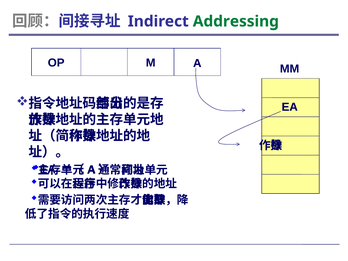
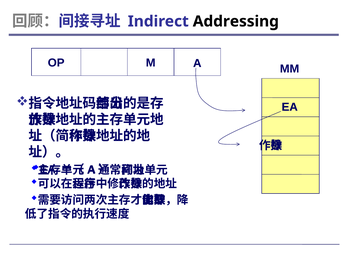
Addressing colour: green -> black
